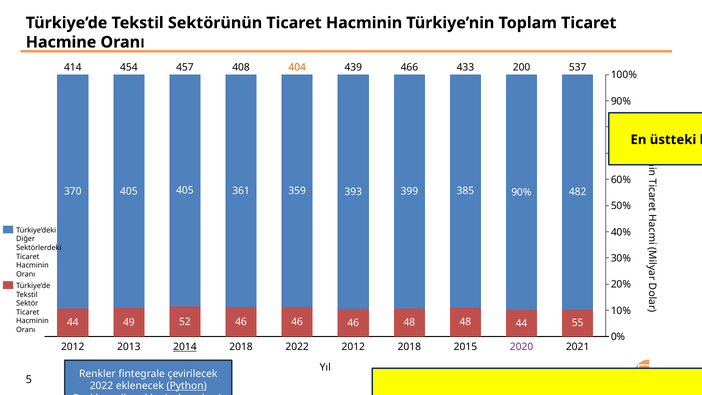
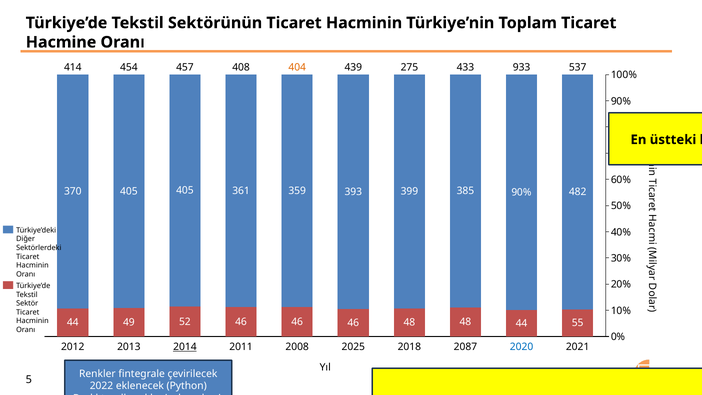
466: 466 -> 275
200: 200 -> 933
2018 at (241, 347): 2018 -> 2011
2022 at (297, 347): 2022 -> 2008
2012 at (353, 347): 2012 -> 2025
2015: 2015 -> 2087
2020 colour: purple -> blue
Python underline: present -> none
